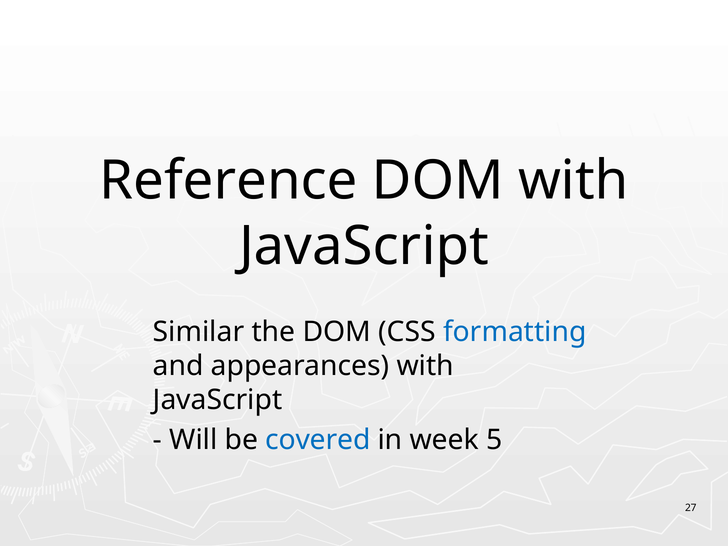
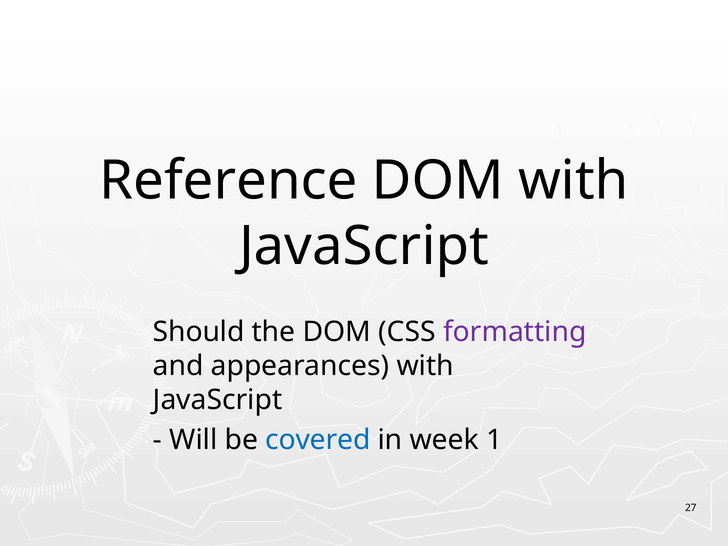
Similar: Similar -> Should
formatting colour: blue -> purple
5: 5 -> 1
